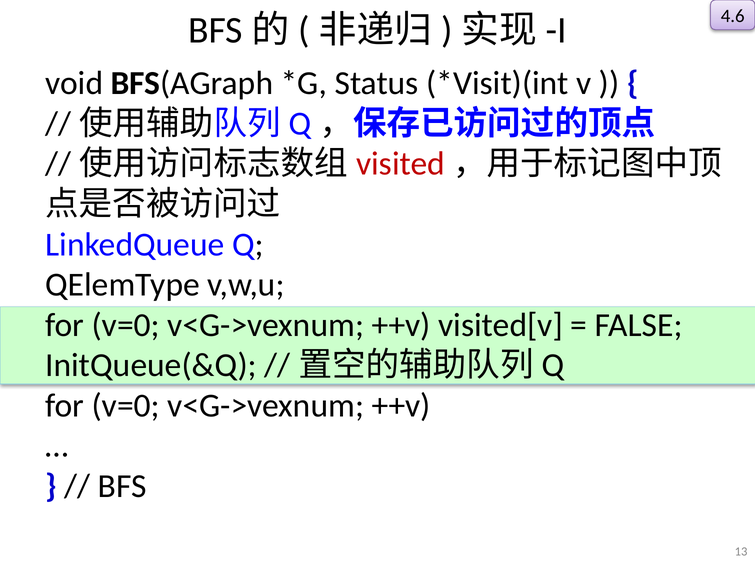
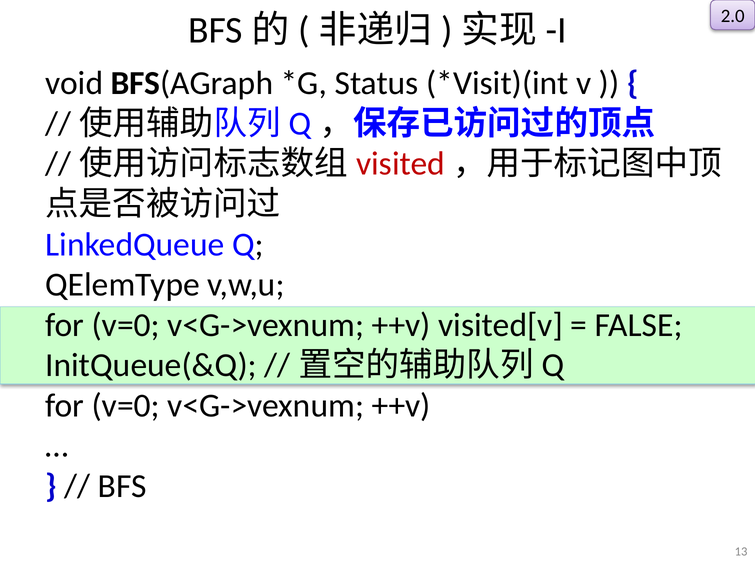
4.6: 4.6 -> 2.0
